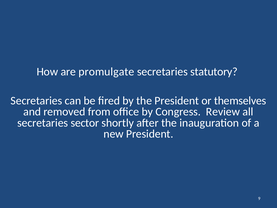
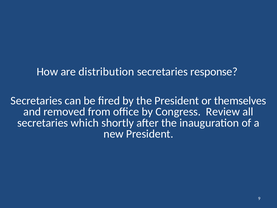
promulgate: promulgate -> distribution
statutory: statutory -> response
sector: sector -> which
